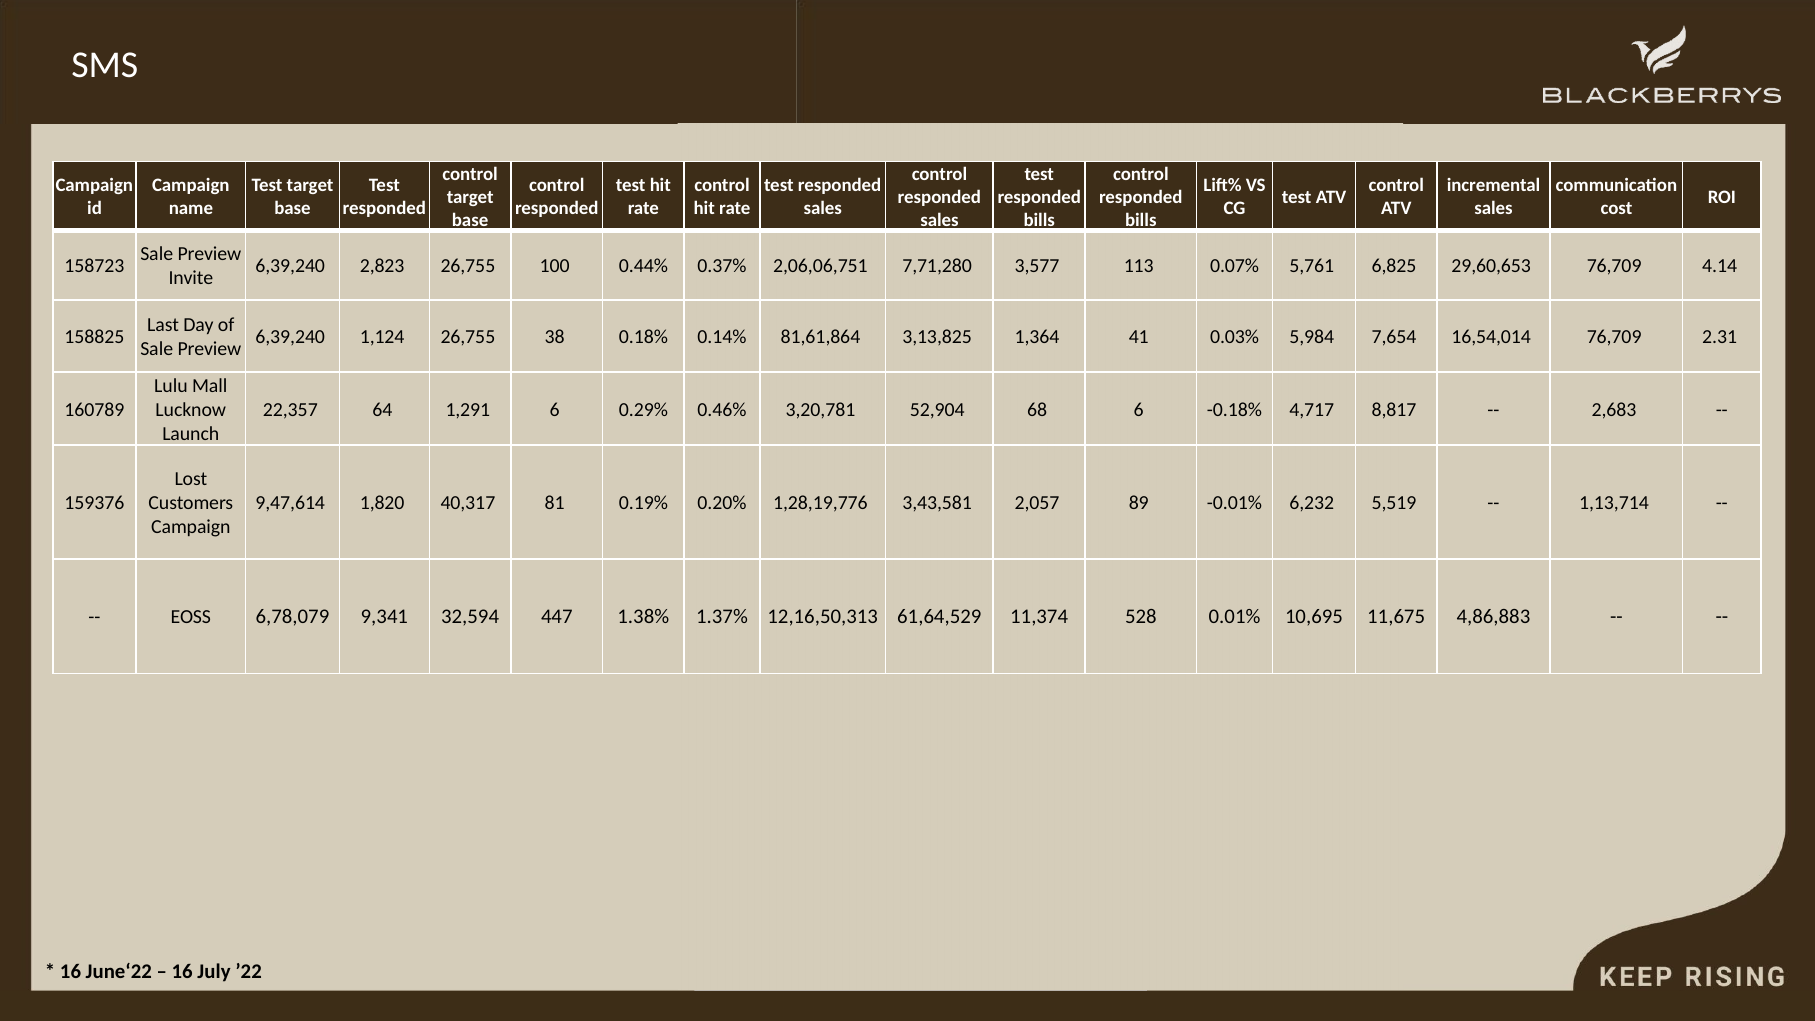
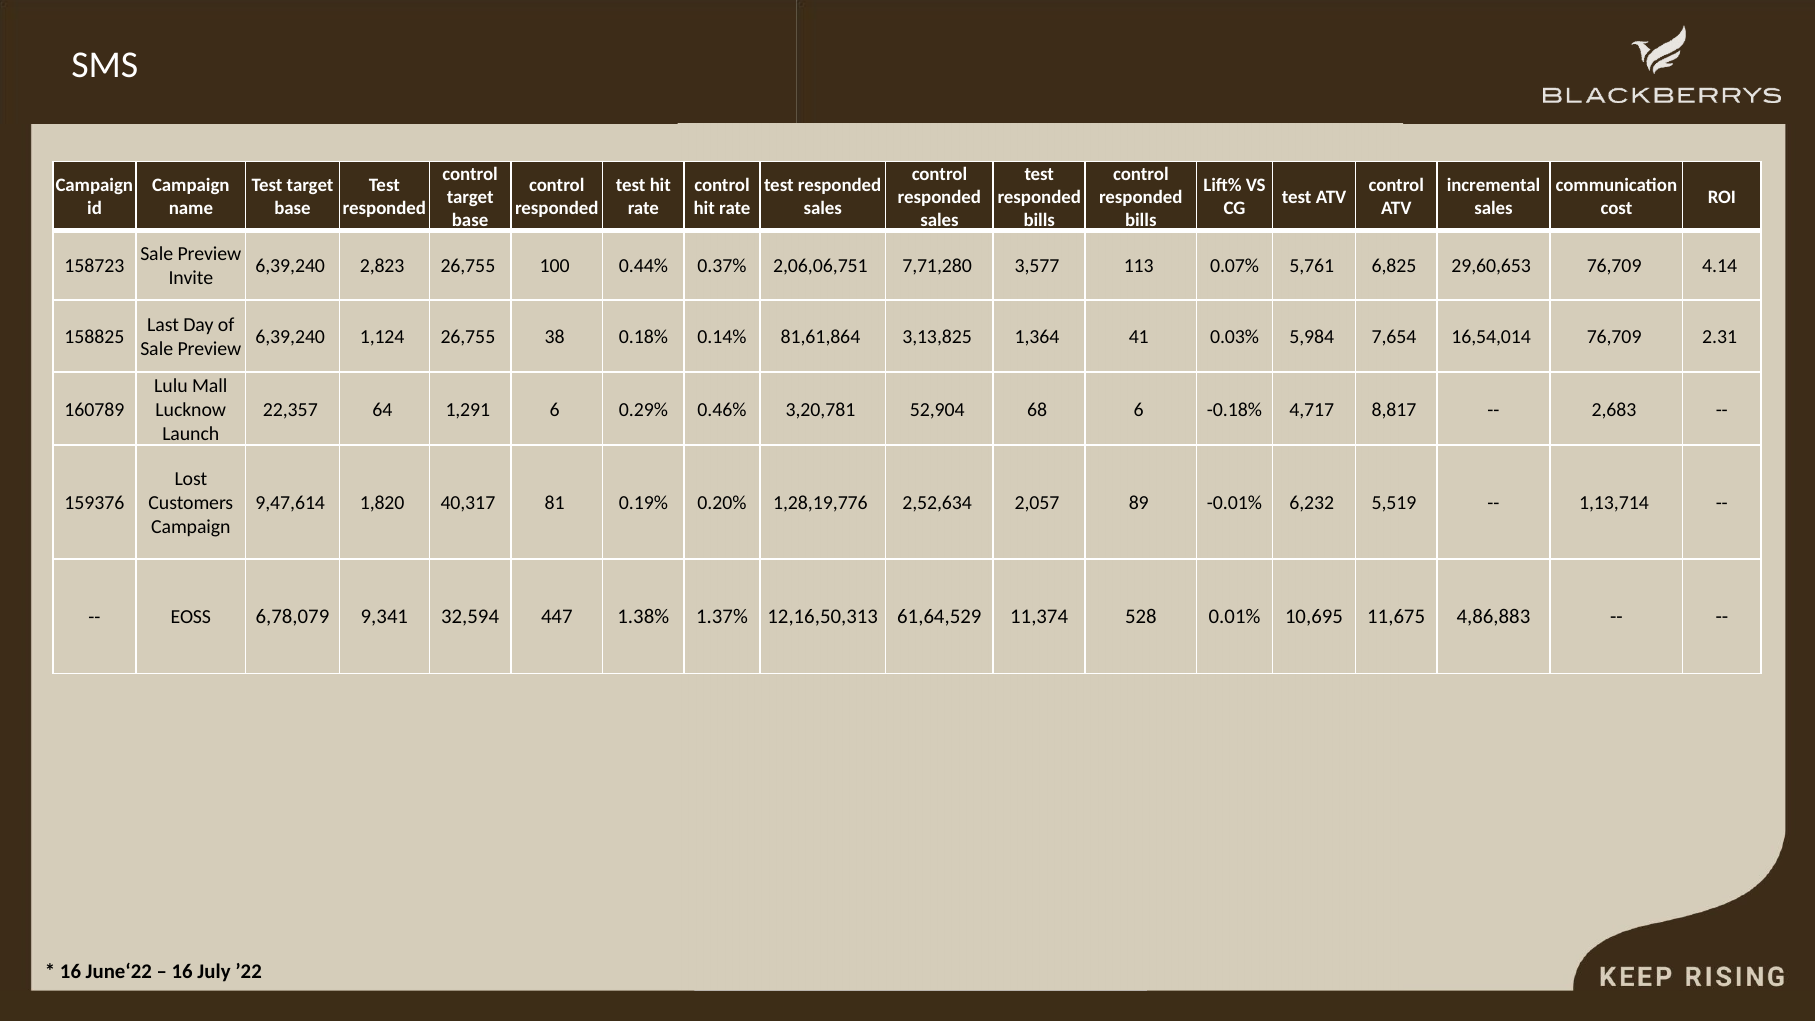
3,43,581: 3,43,581 -> 2,52,634
